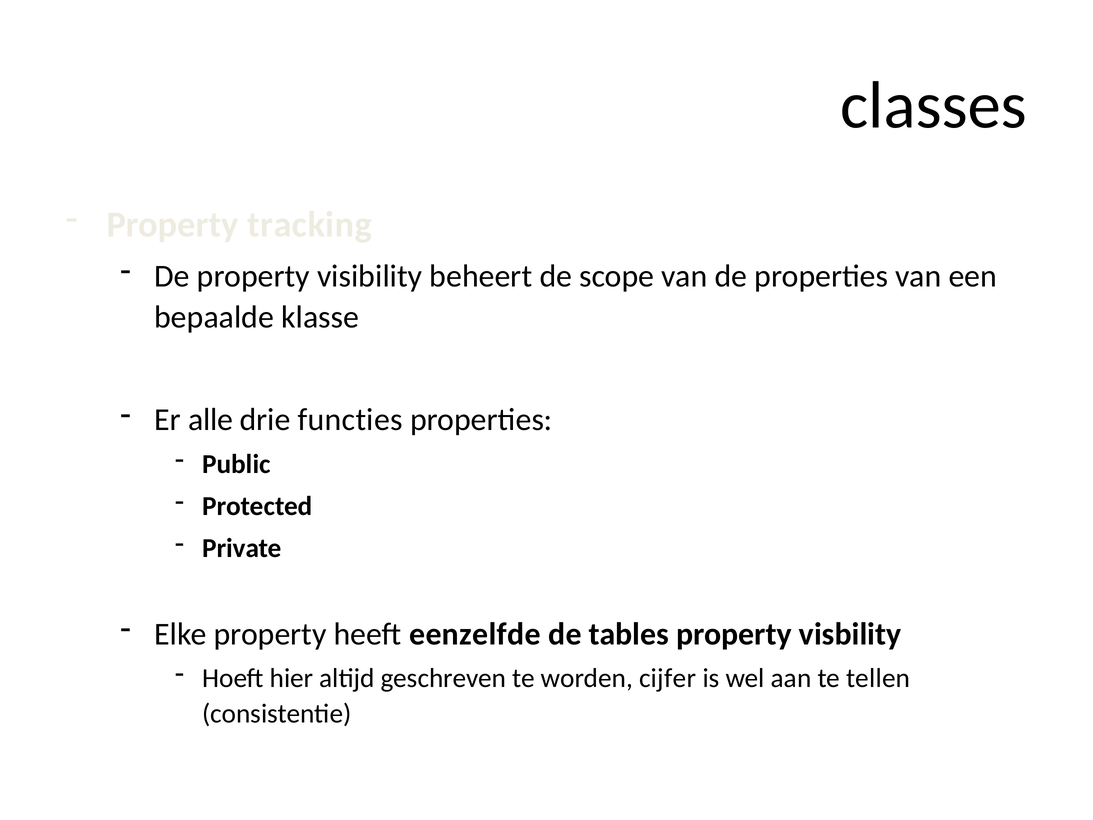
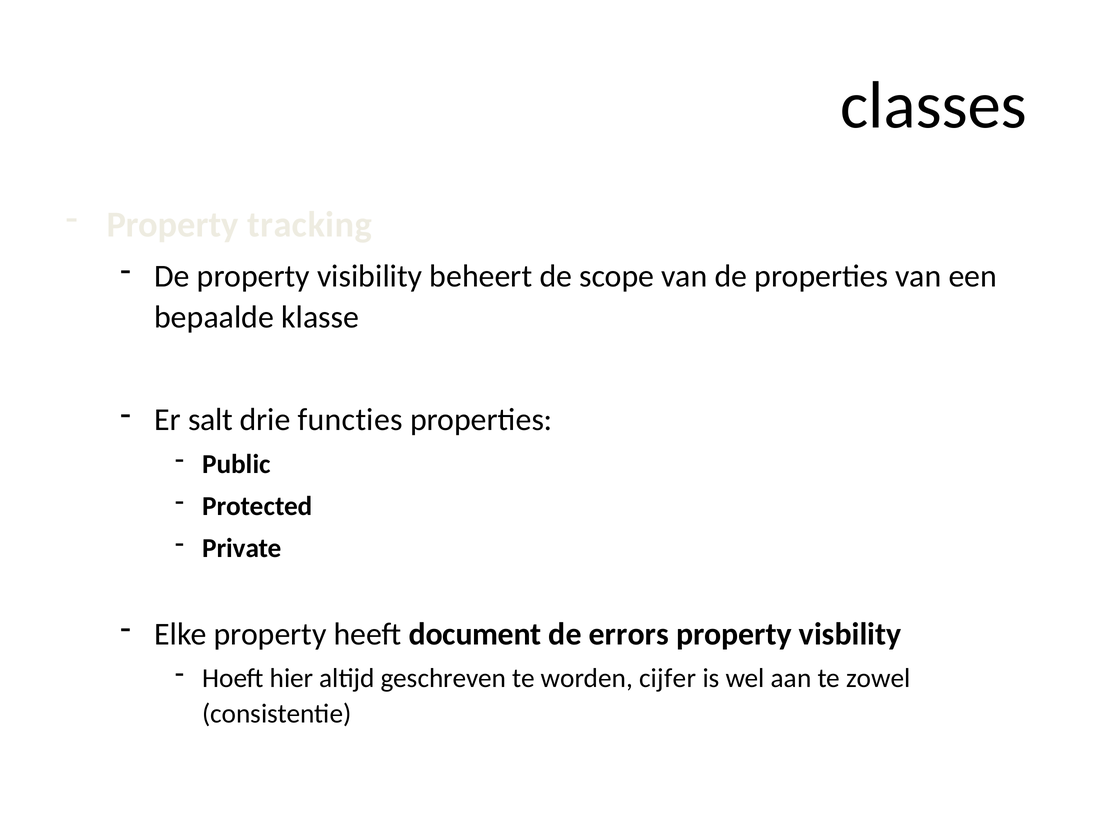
alle: alle -> salt
eenzelfde: eenzelfde -> document
tables: tables -> errors
tellen: tellen -> zowel
